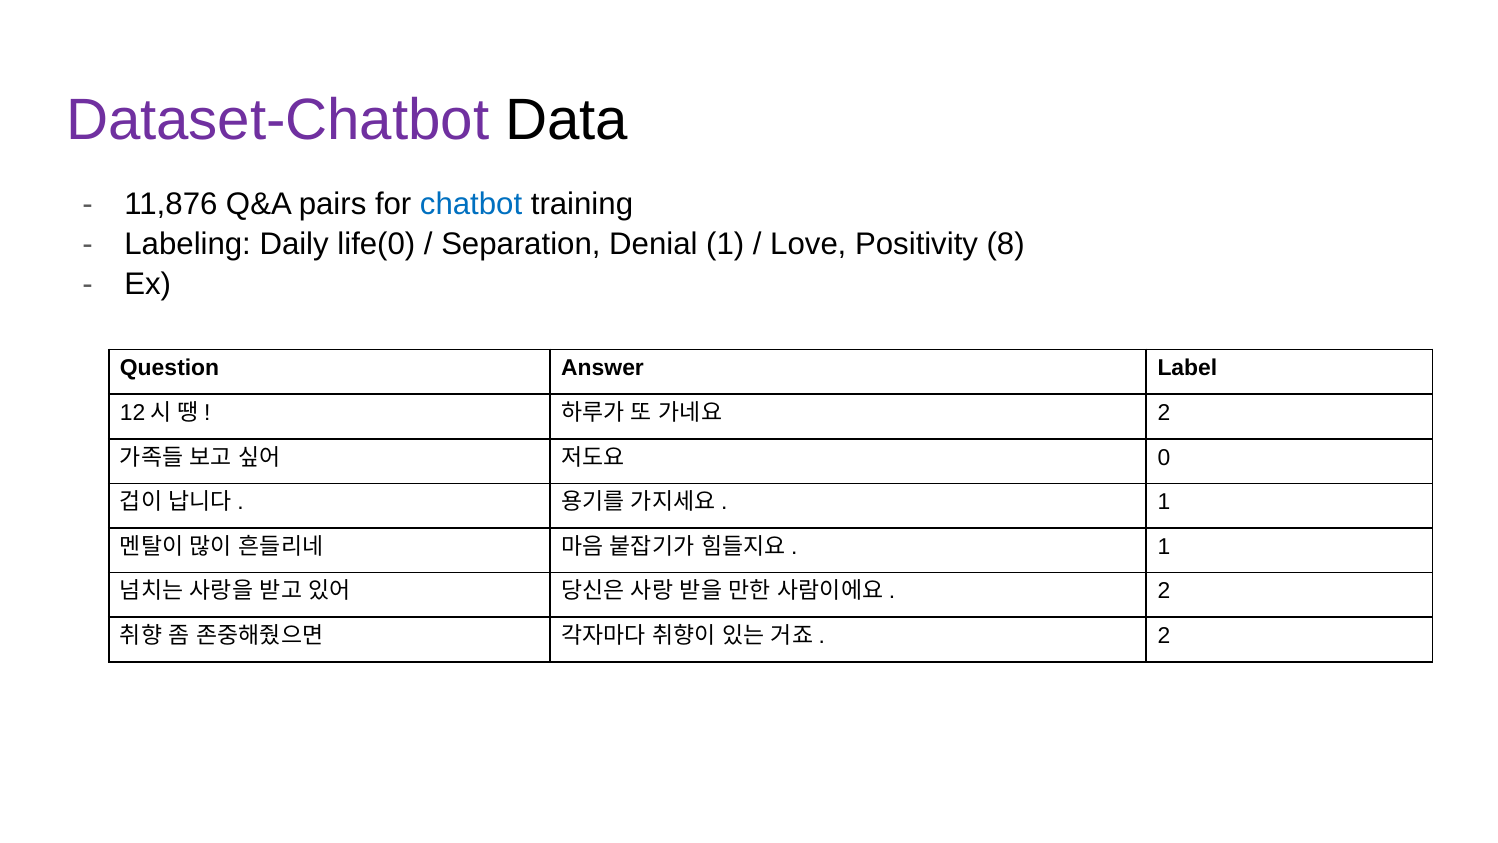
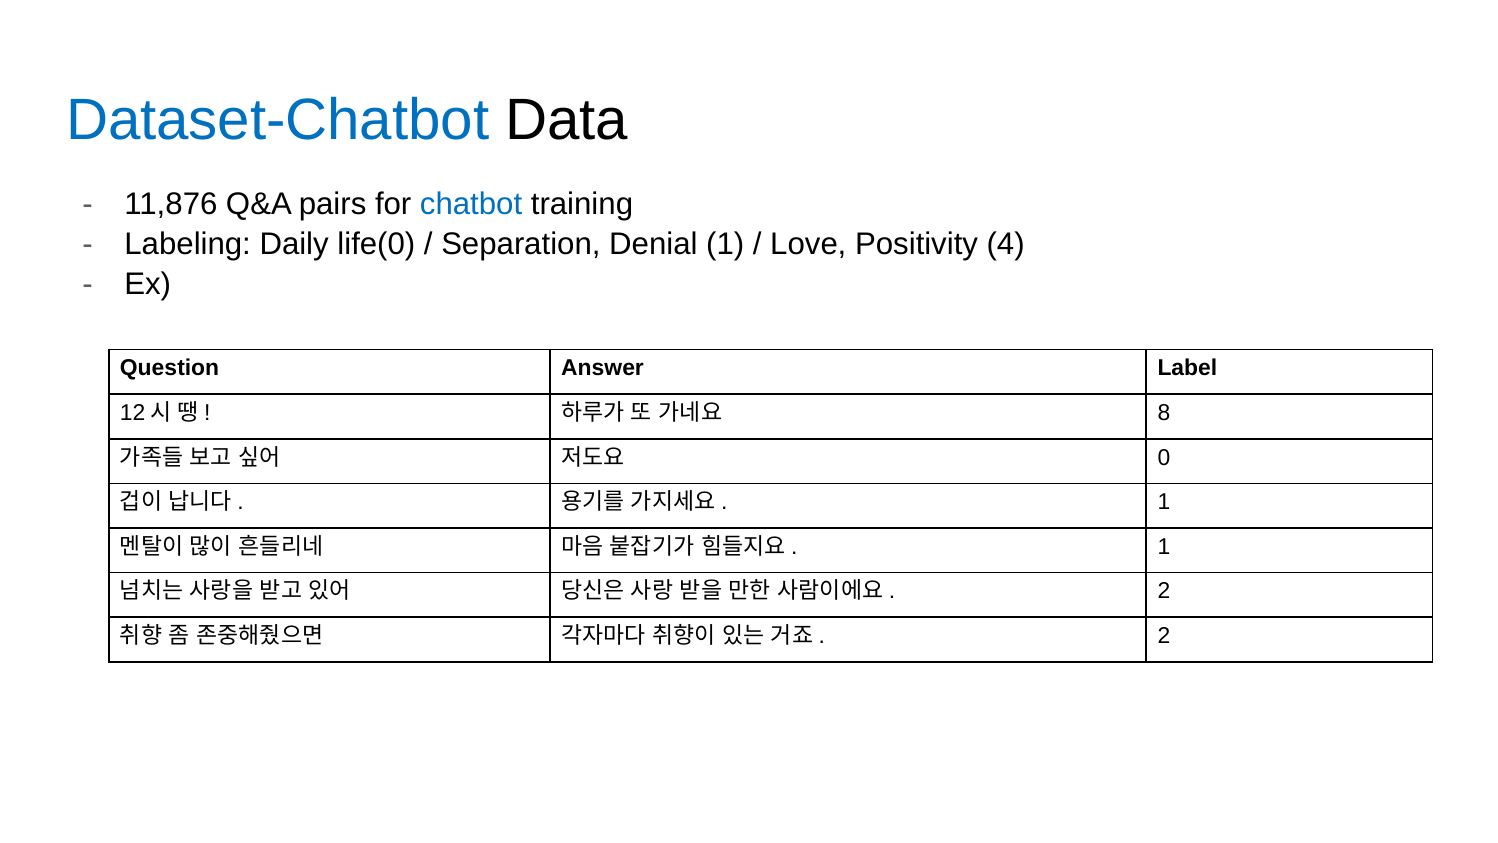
Dataset-Chatbot colour: purple -> blue
8: 8 -> 4
2 at (1164, 413): 2 -> 8
